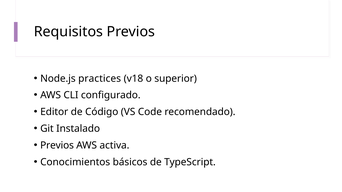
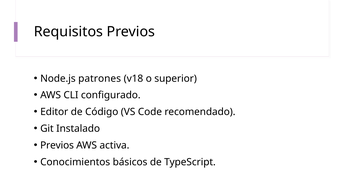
practices: practices -> patrones
